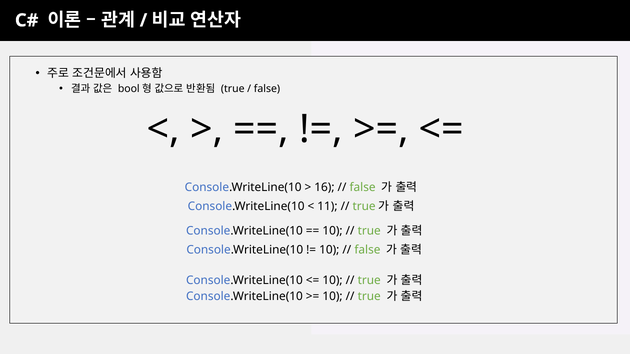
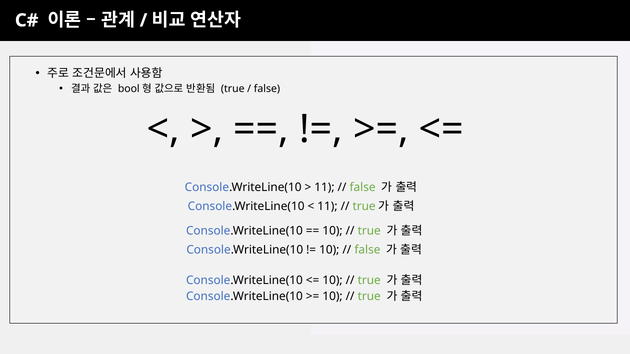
16 at (324, 187): 16 -> 11
